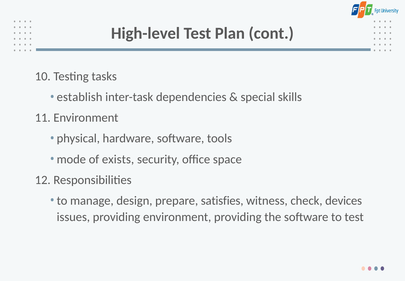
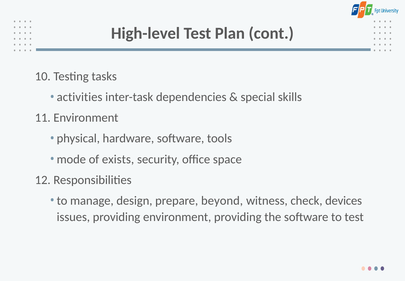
establish: establish -> activities
satisfies: satisfies -> beyond
